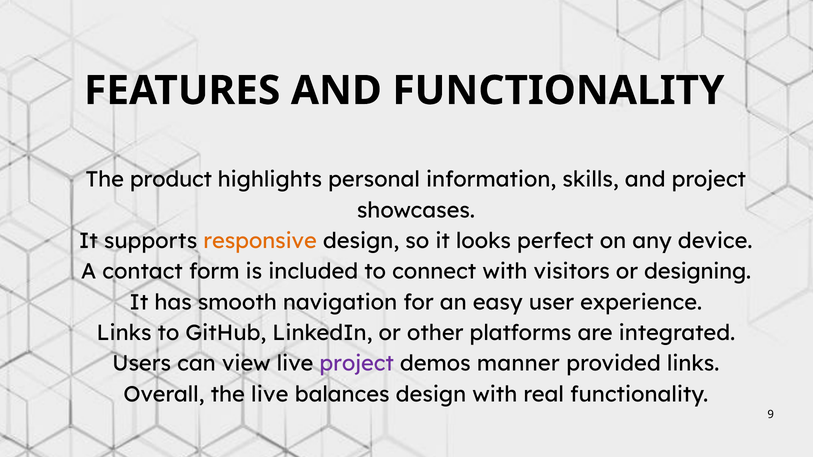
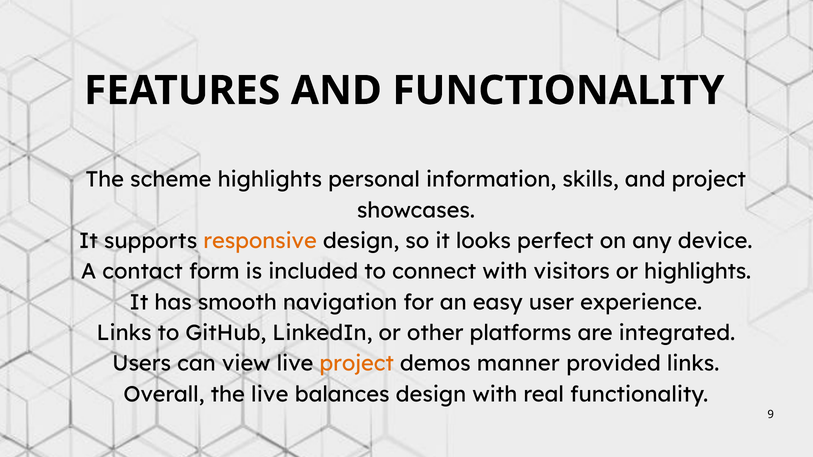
product: product -> scheme
designing at (698, 272): designing -> highlights
project at (357, 364) colour: purple -> orange
